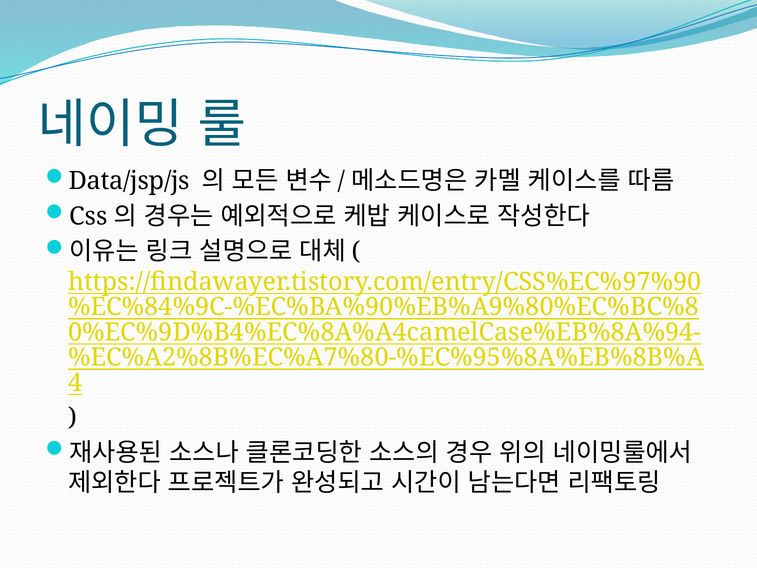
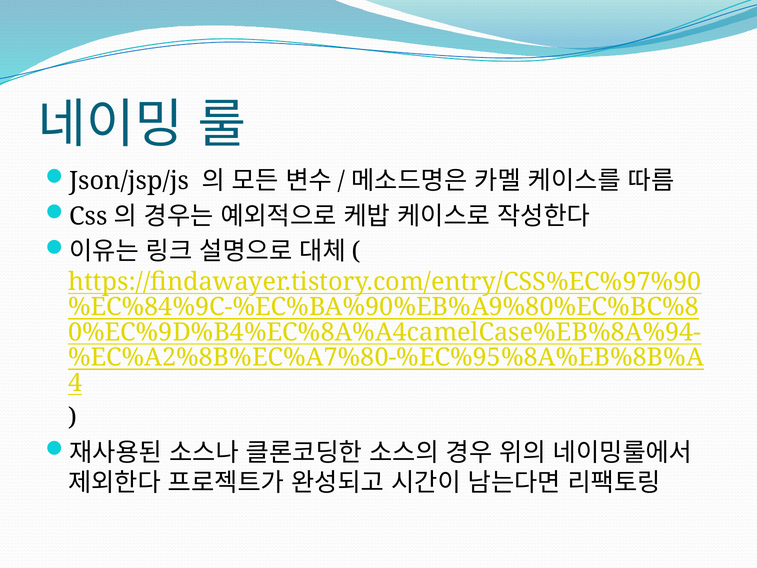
Data/jsp/js: Data/jsp/js -> Json/jsp/js
